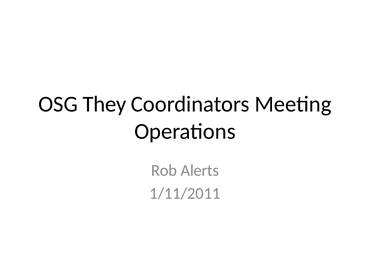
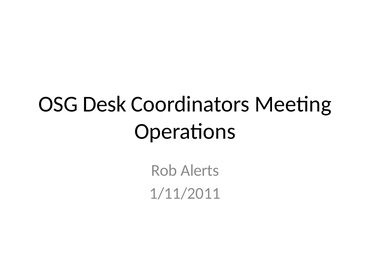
They: They -> Desk
